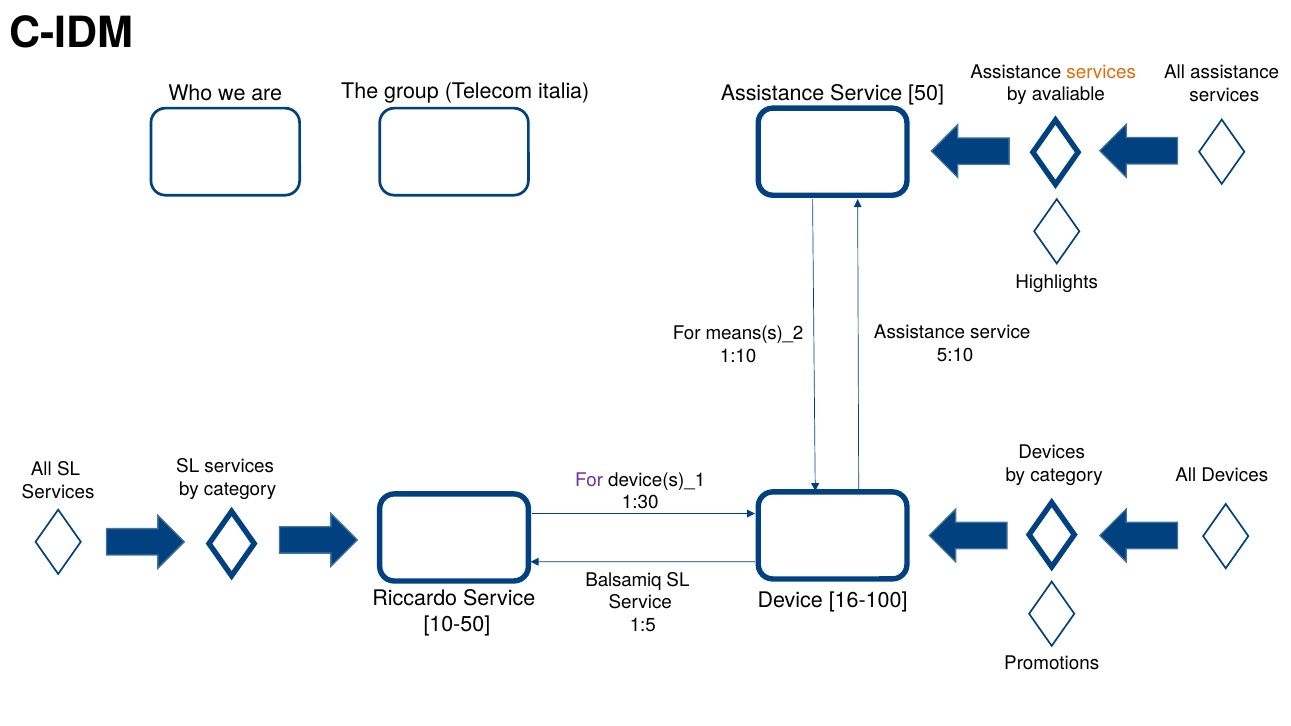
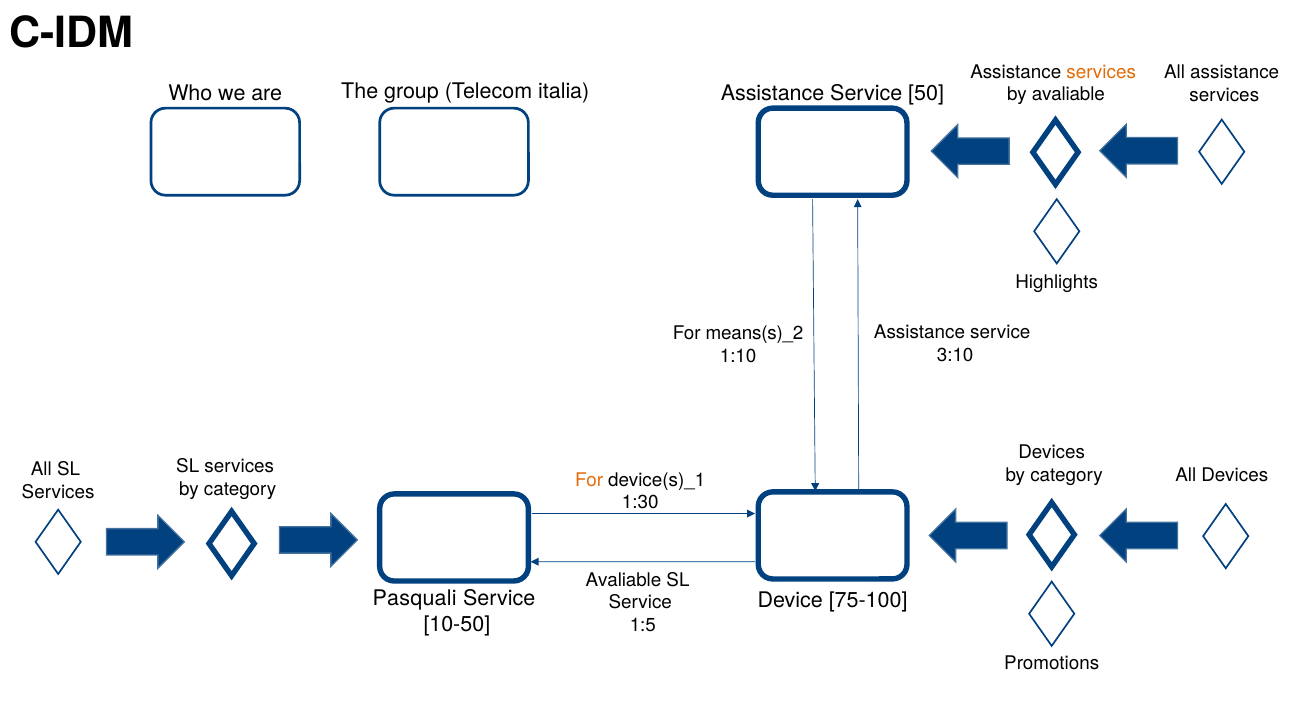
5:10: 5:10 -> 3:10
For at (589, 480) colour: purple -> orange
Balsamiq at (624, 580): Balsamiq -> Avaliable
Riccardo: Riccardo -> Pasquali
16-100: 16-100 -> 75-100
